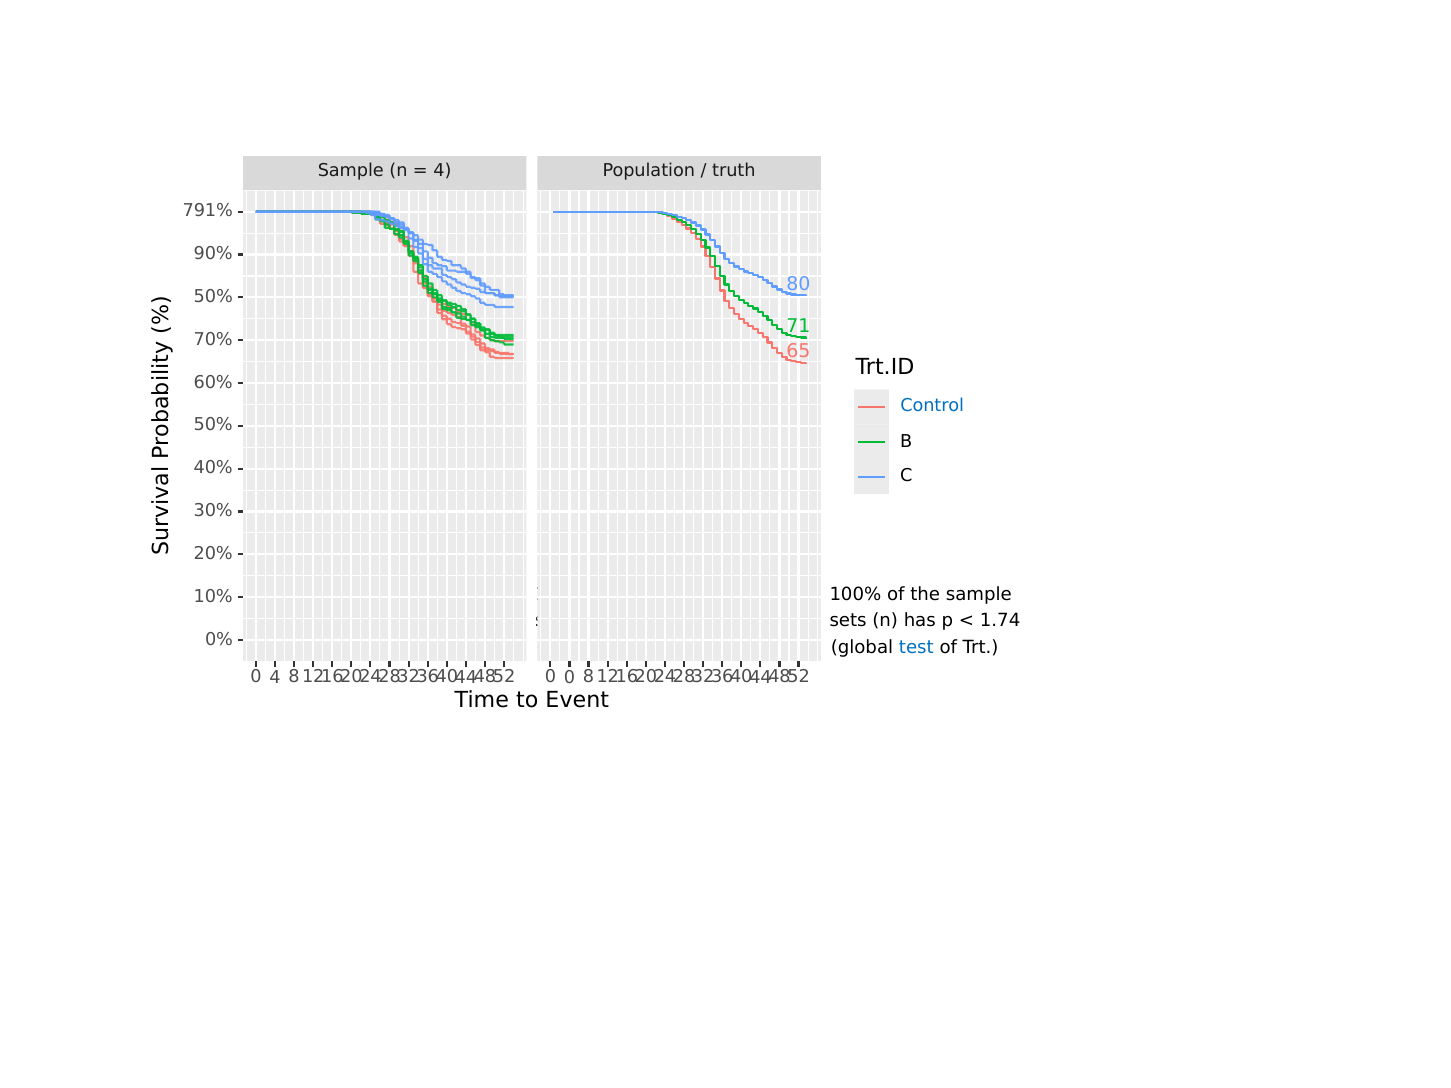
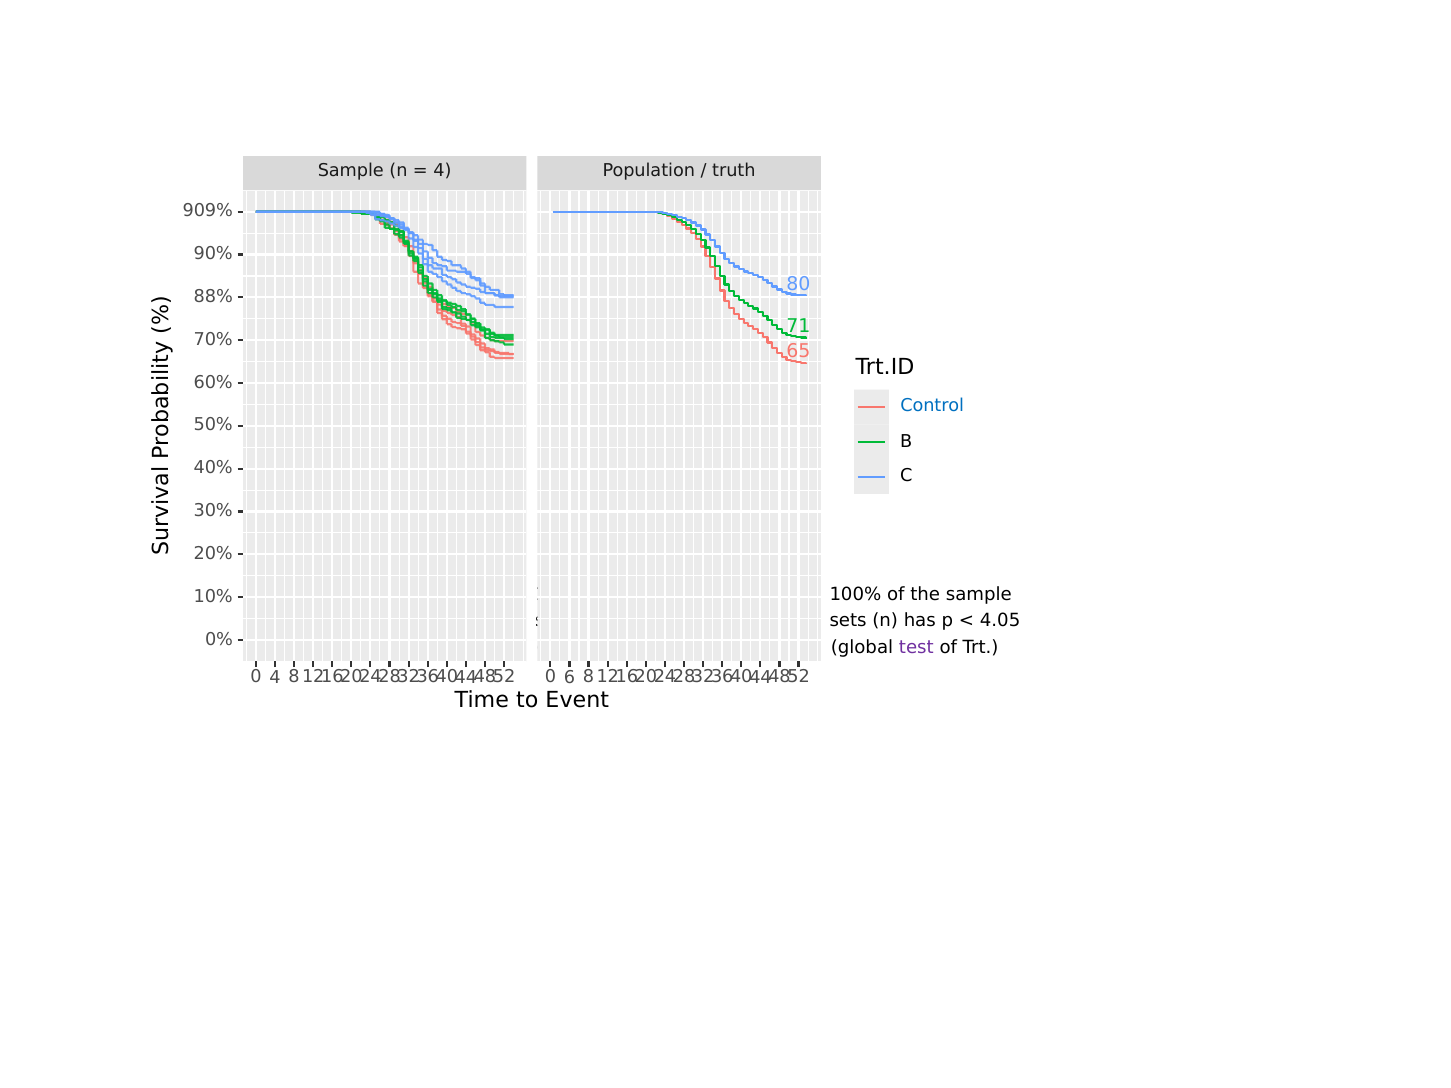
791%: 791% -> 909%
50% at (213, 297): 50% -> 88%
1.74: 1.74 -> 4.05
test at (916, 647) colour: blue -> purple
0 0: 0 -> 6
